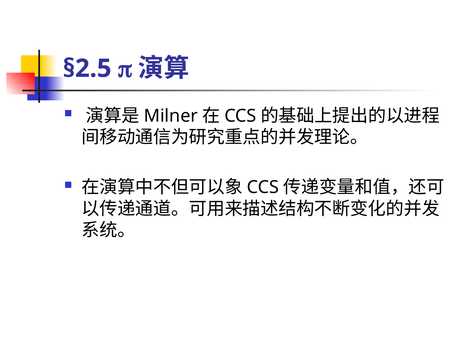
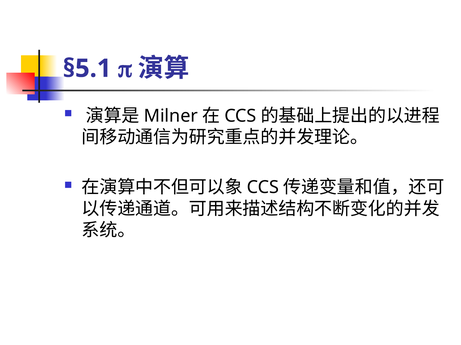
§2.5: §2.5 -> §5.1
